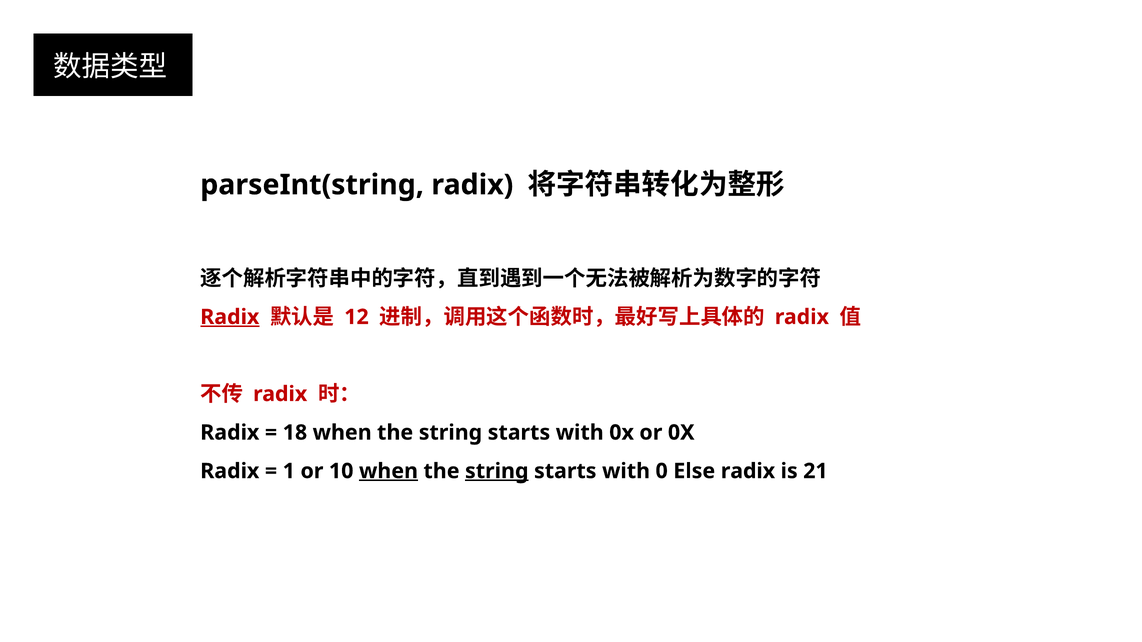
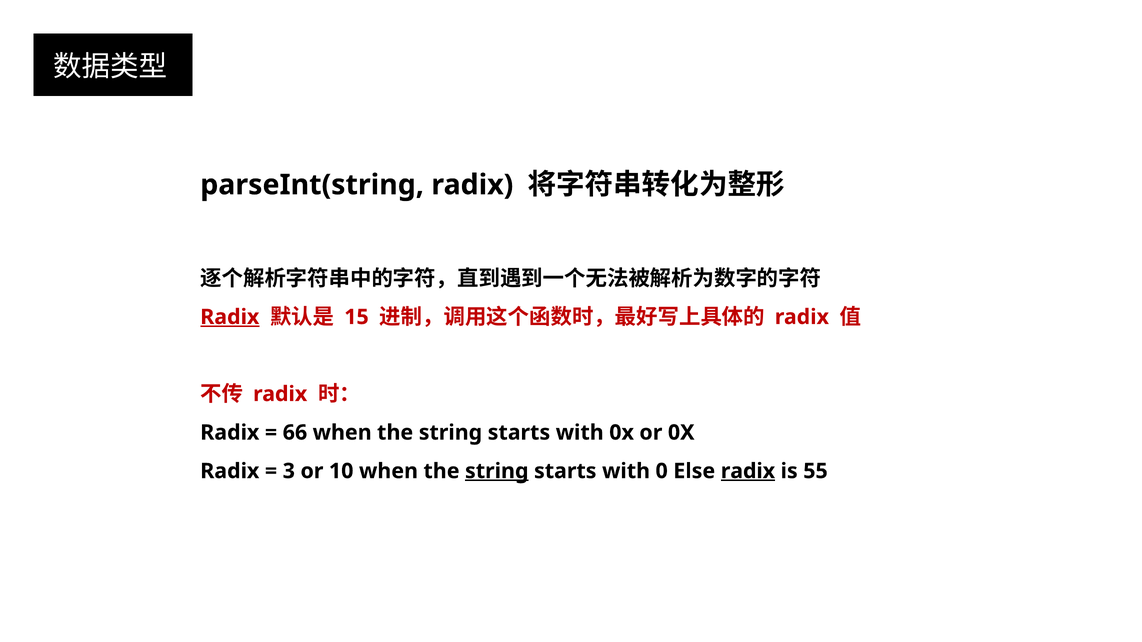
12: 12 -> 15
18: 18 -> 66
1: 1 -> 3
when at (388, 471) underline: present -> none
radix at (748, 471) underline: none -> present
21: 21 -> 55
